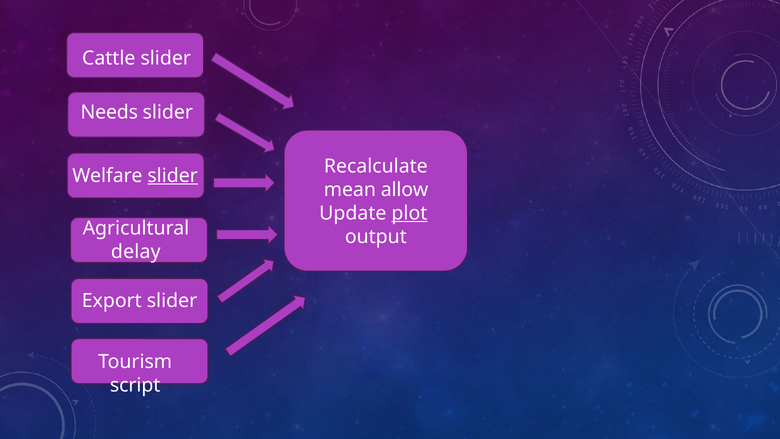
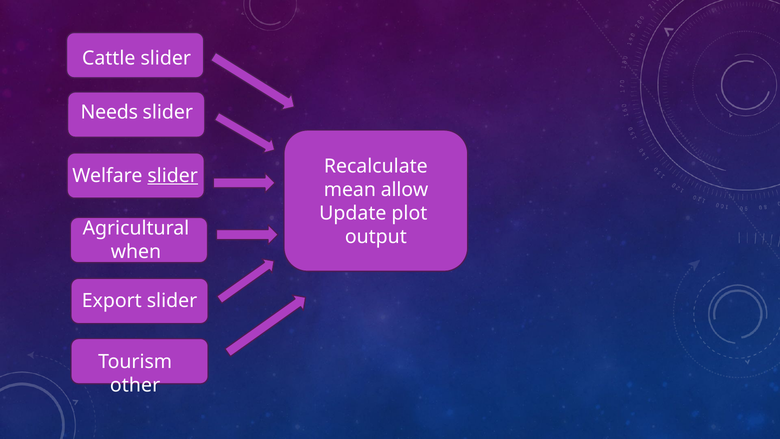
plot underline: present -> none
delay: delay -> when
script: script -> other
